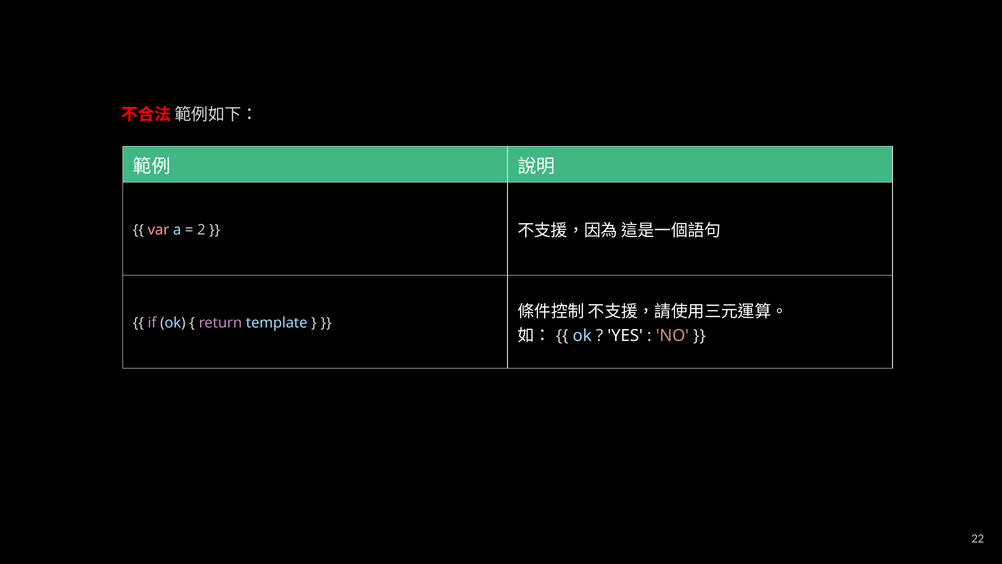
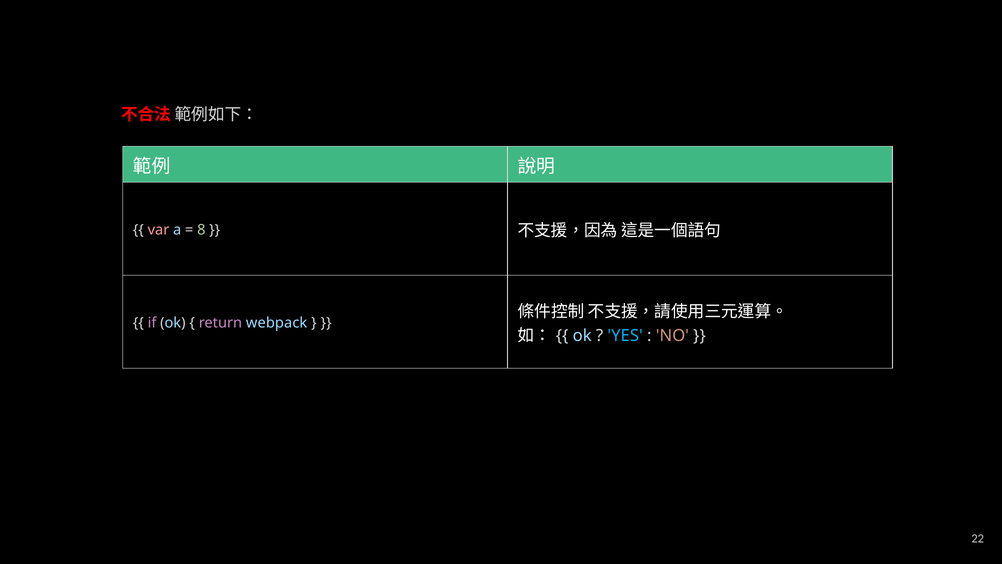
2: 2 -> 8
template: template -> webpack
YES colour: white -> light blue
